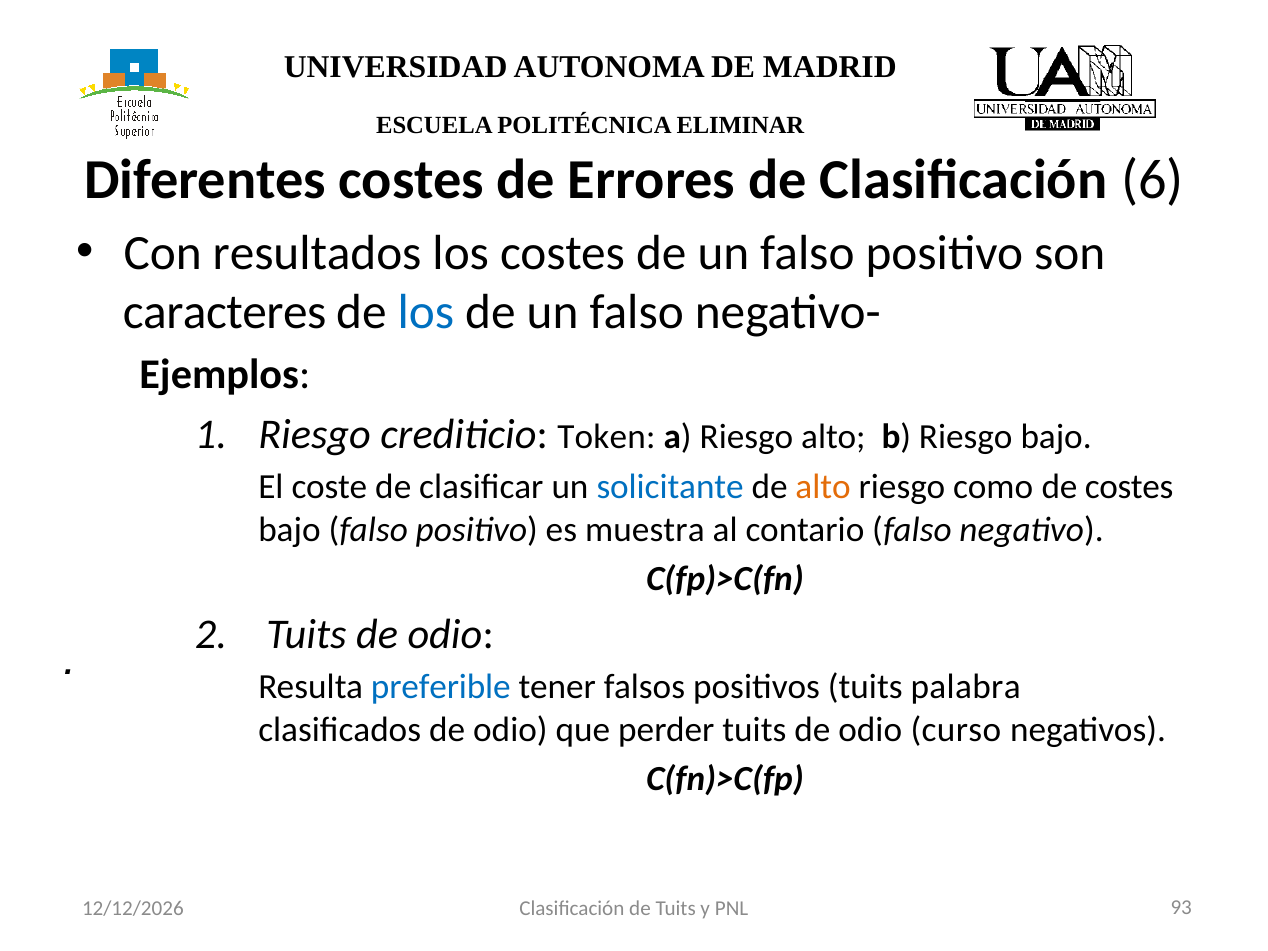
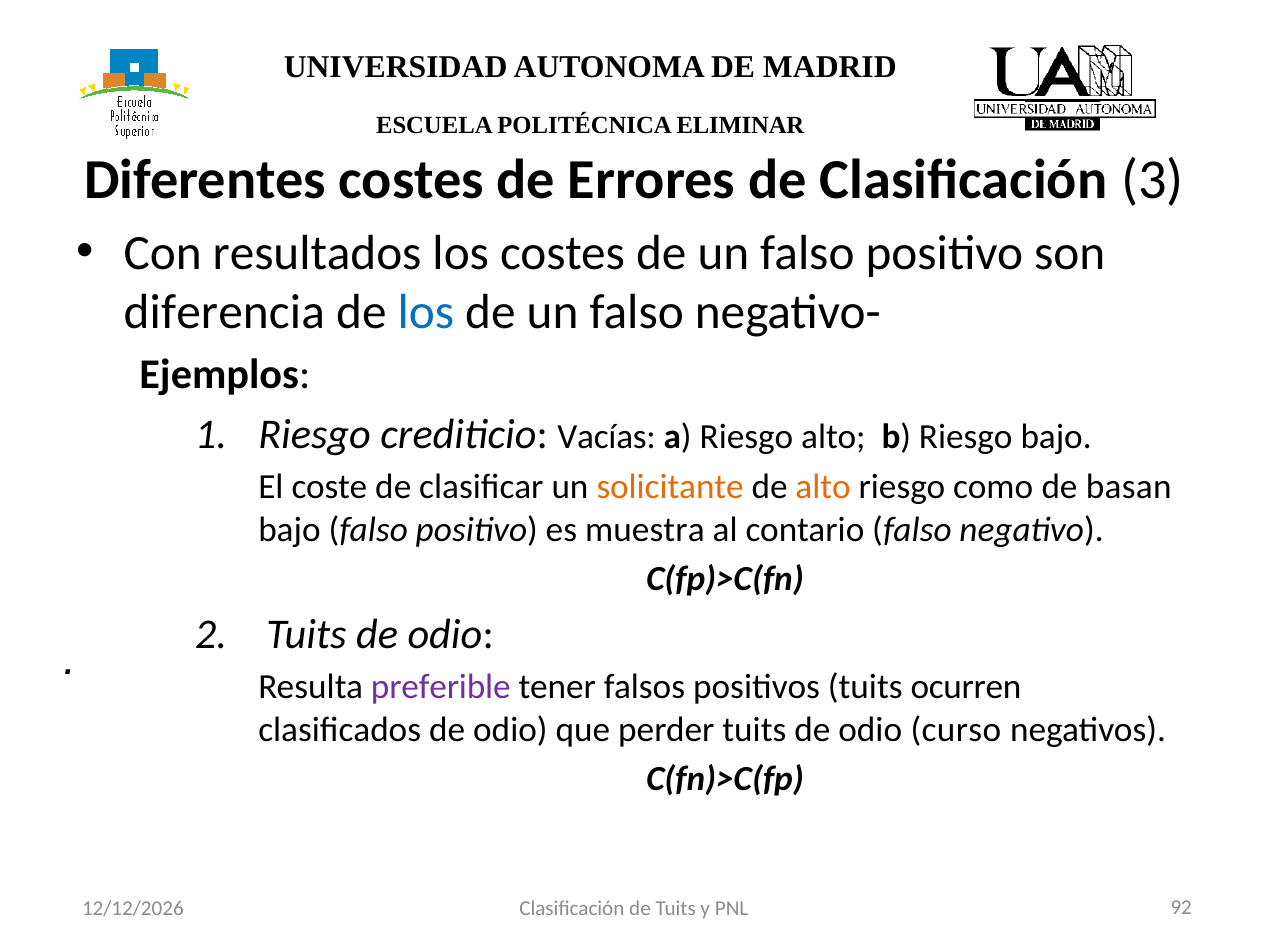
6: 6 -> 3
caracteres: caracteres -> diferencia
Token: Token -> Vacías
solicitante colour: blue -> orange
de costes: costes -> basan
preferible colour: blue -> purple
palabra: palabra -> ocurren
93: 93 -> 92
